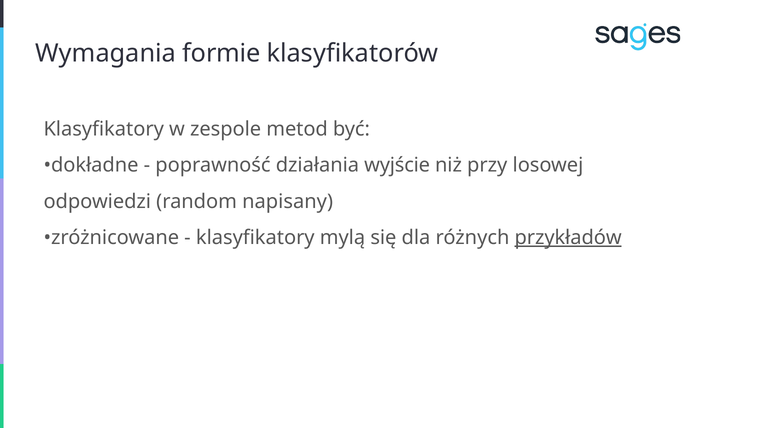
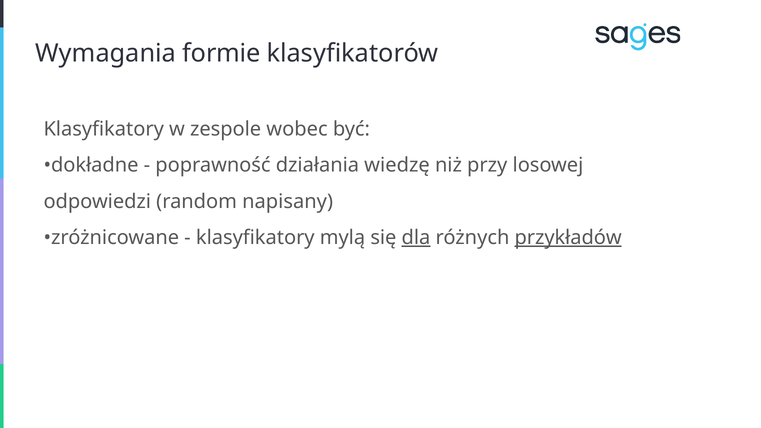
metod: metod -> wobec
wyjście: wyjście -> wiedzę
dla underline: none -> present
